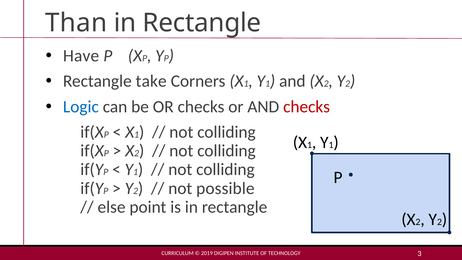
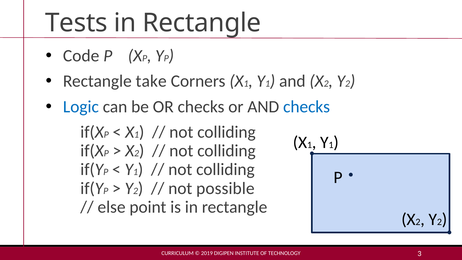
Than: Than -> Tests
Have: Have -> Code
checks at (307, 107) colour: red -> blue
